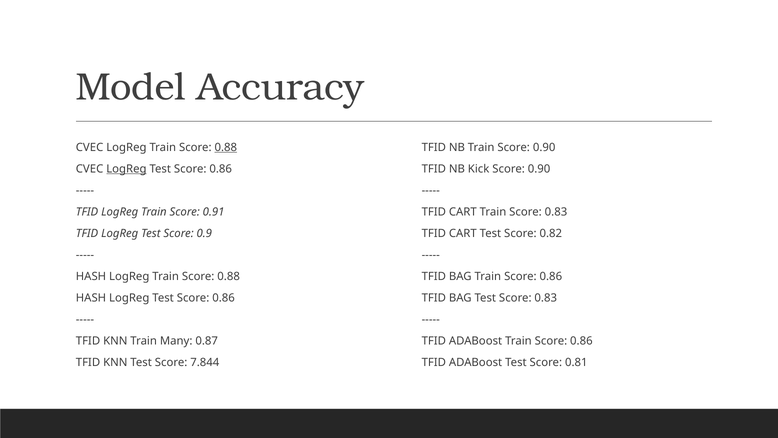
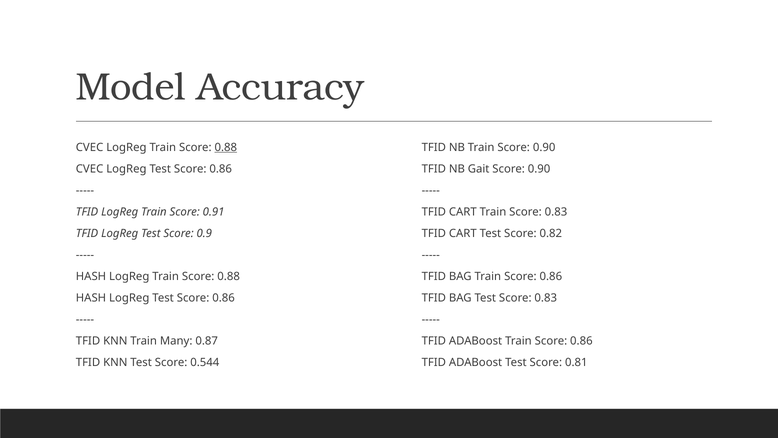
LogReg at (126, 169) underline: present -> none
Kick: Kick -> Gait
7.844: 7.844 -> 0.544
